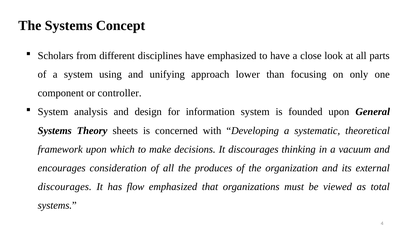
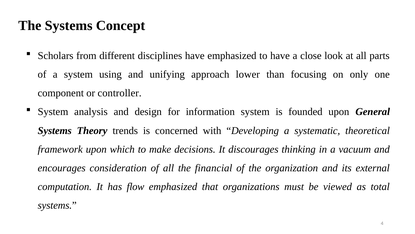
sheets: sheets -> trends
produces: produces -> financial
discourages at (65, 186): discourages -> computation
